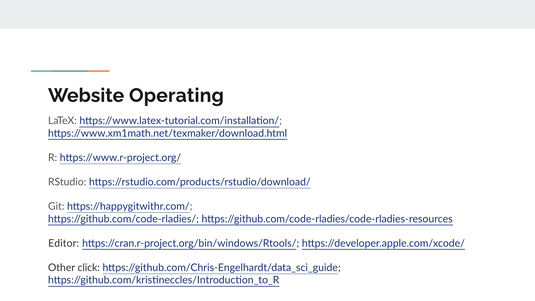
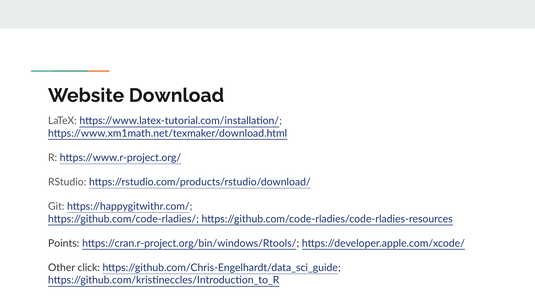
Operating: Operating -> Download
Editor: Editor -> Points
